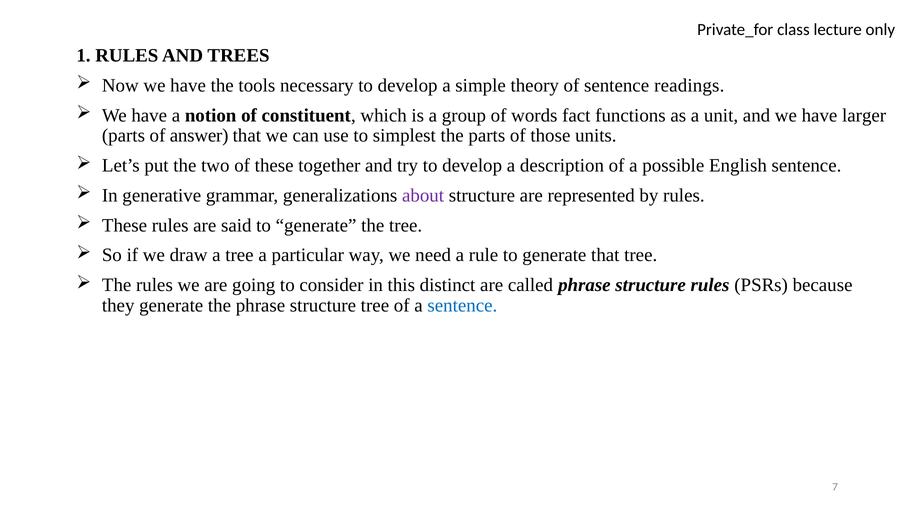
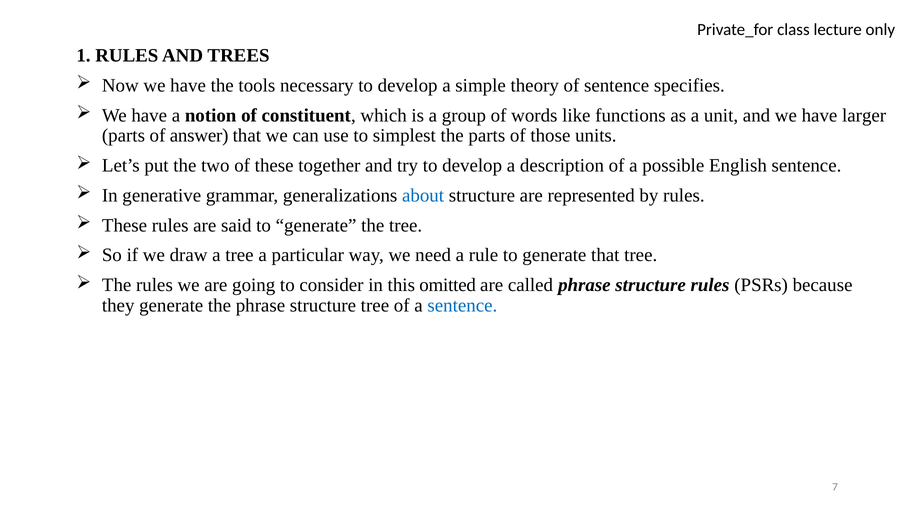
readings: readings -> specifies
fact: fact -> like
about colour: purple -> blue
distinct: distinct -> omitted
